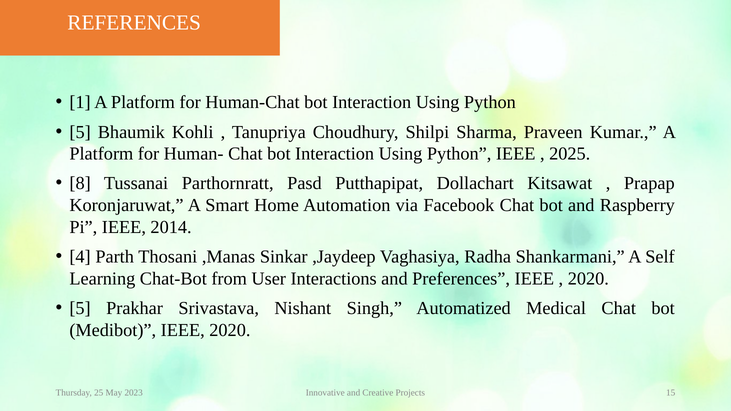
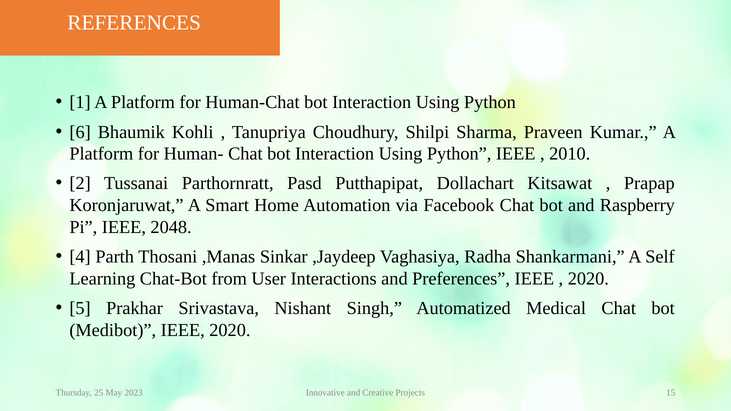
5 at (80, 132): 5 -> 6
2025: 2025 -> 2010
8: 8 -> 2
2014: 2014 -> 2048
